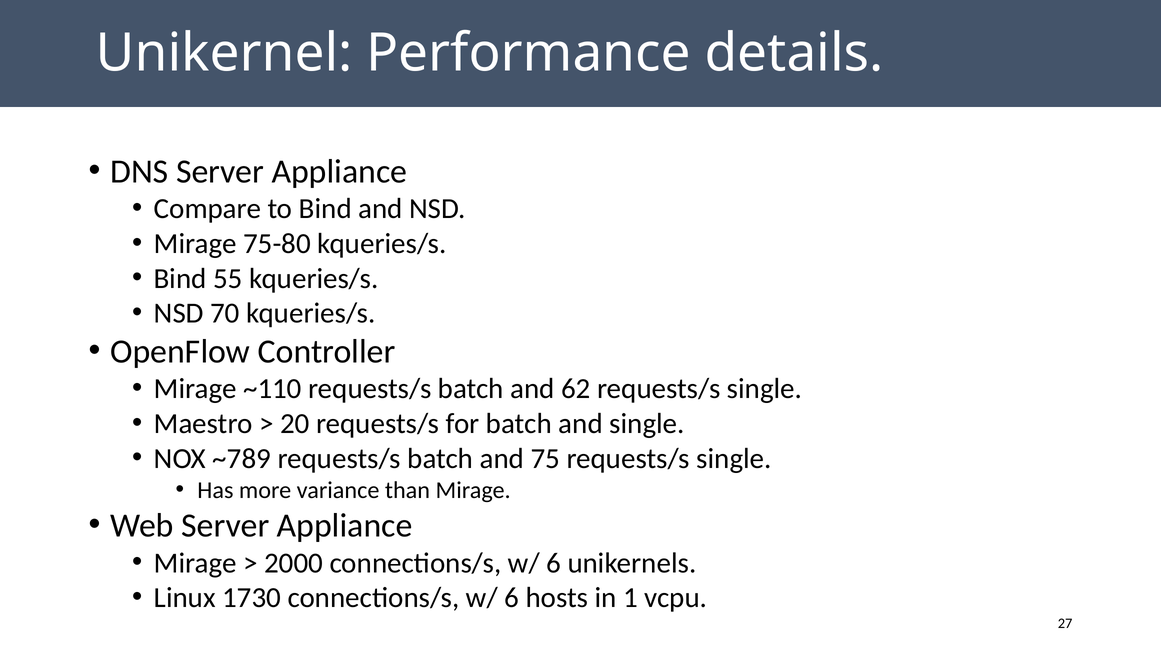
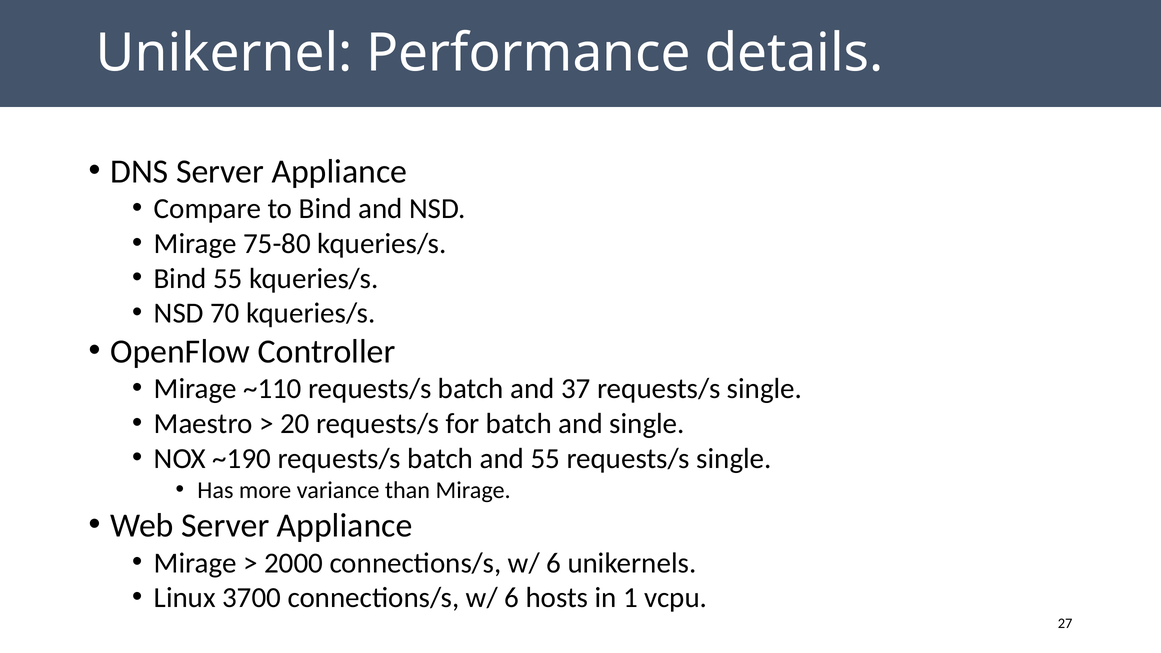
62: 62 -> 37
~789: ~789 -> ~190
and 75: 75 -> 55
1730: 1730 -> 3700
